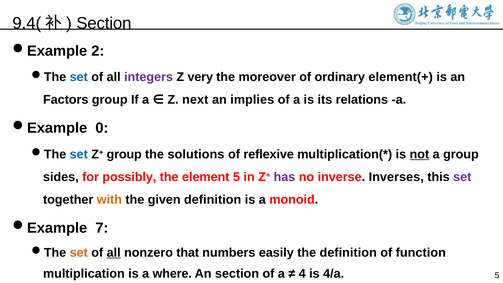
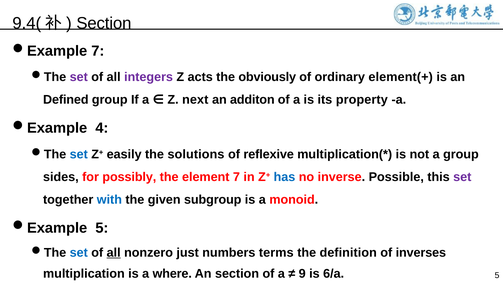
2 at (98, 51): 2 -> 7
set at (79, 77) colour: blue -> purple
very: very -> acts
moreover: moreover -> obviously
Factors: Factors -> Defined
implies: implies -> additon
relations: relations -> property
0: 0 -> 4
Z+ group: group -> easily
not underline: present -> none
element 5: 5 -> 7
has colour: purple -> blue
Inverses: Inverses -> Possible
with colour: orange -> blue
given definition: definition -> subgroup
7 at (102, 228): 7 -> 5
set at (79, 253) colour: orange -> blue
that: that -> just
easily: easily -> terms
function: function -> inverses
4: 4 -> 9
4/a: 4/a -> 6/a
